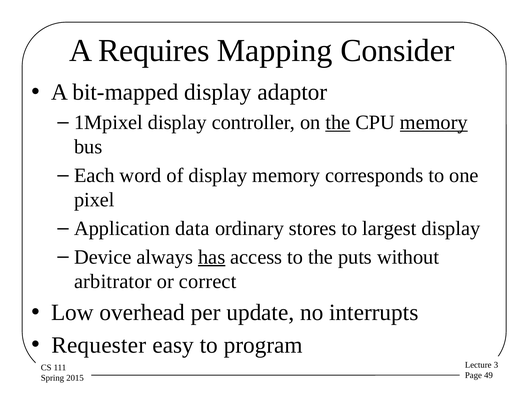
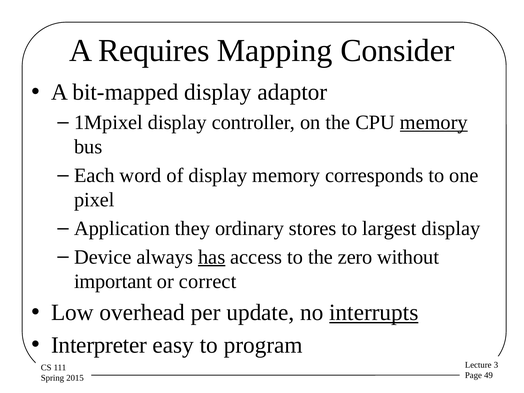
the at (338, 122) underline: present -> none
data: data -> they
puts: puts -> zero
arbitrator: arbitrator -> important
interrupts underline: none -> present
Requester: Requester -> Interpreter
